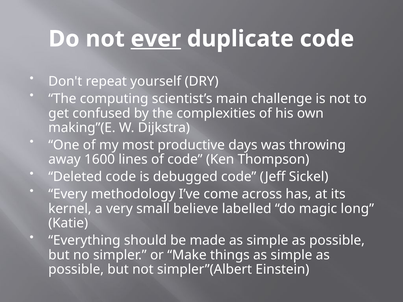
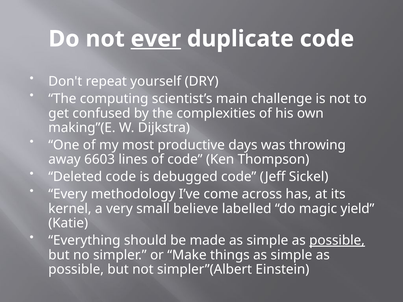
1600: 1600 -> 6603
long: long -> yield
possible at (337, 241) underline: none -> present
